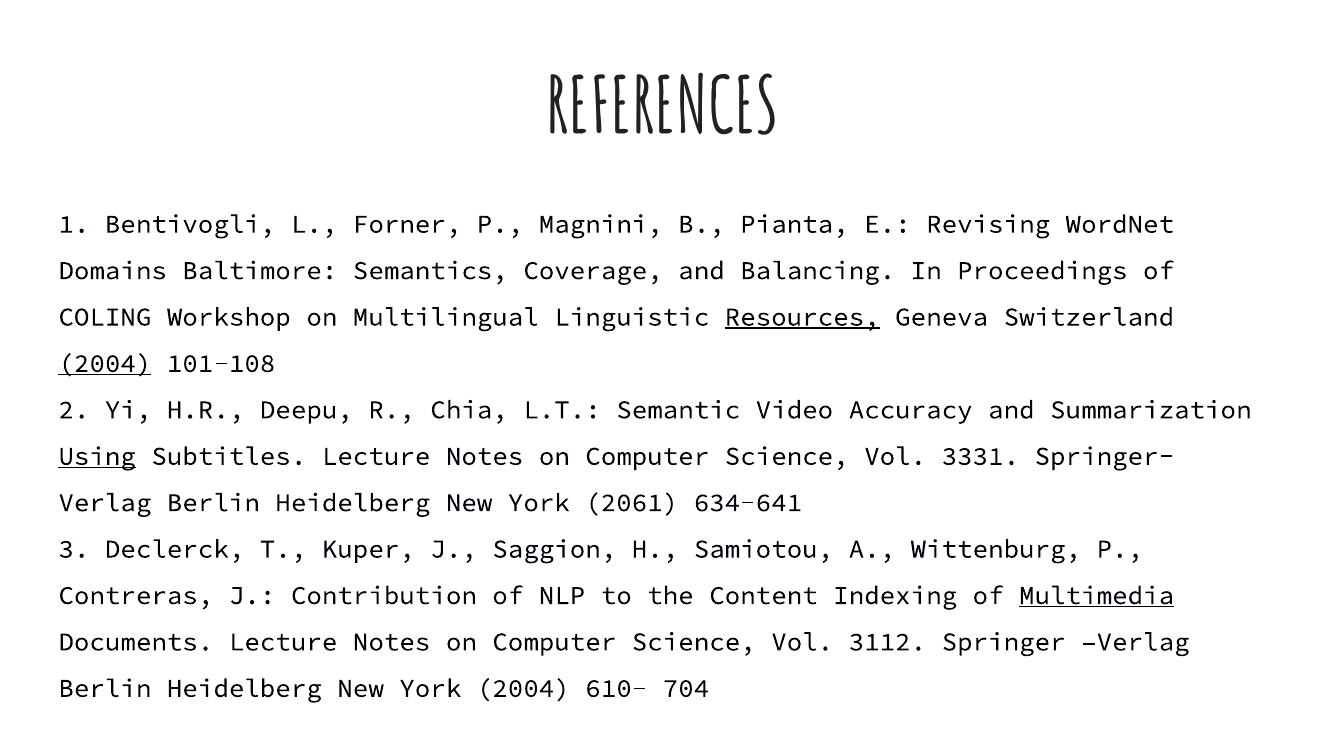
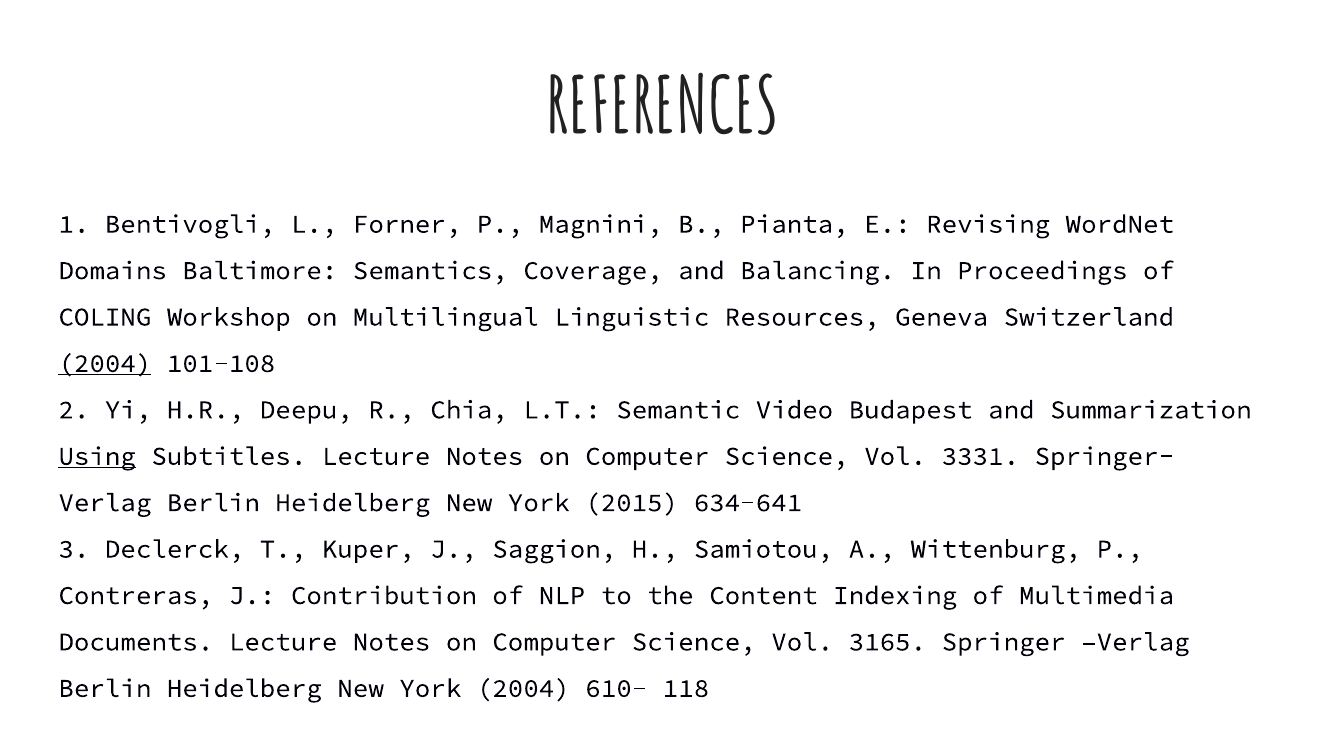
Resources underline: present -> none
Accuracy: Accuracy -> Budapest
2061: 2061 -> 2015
Multimedia underline: present -> none
3112: 3112 -> 3165
704: 704 -> 118
